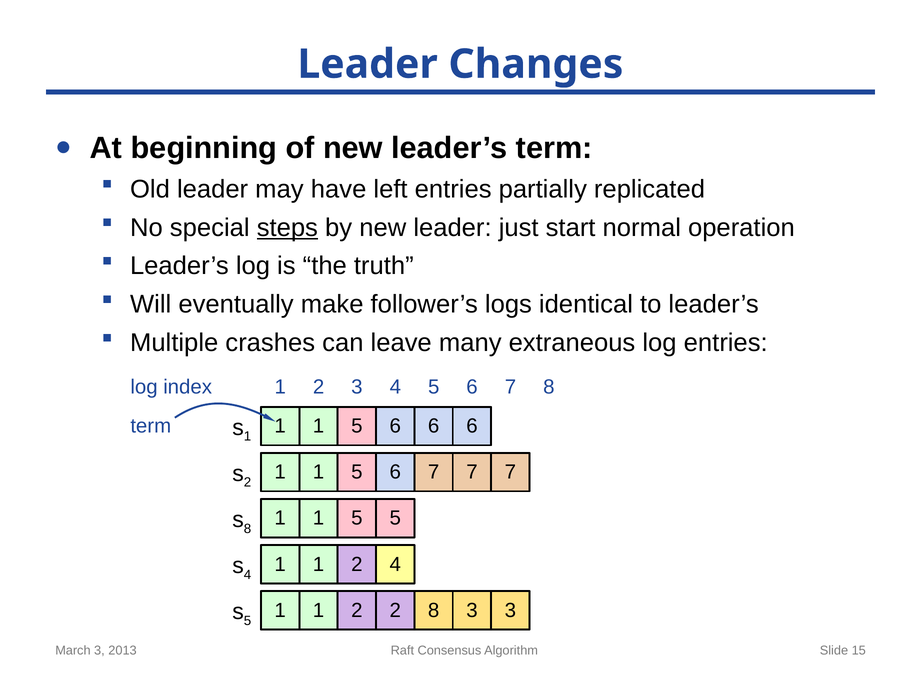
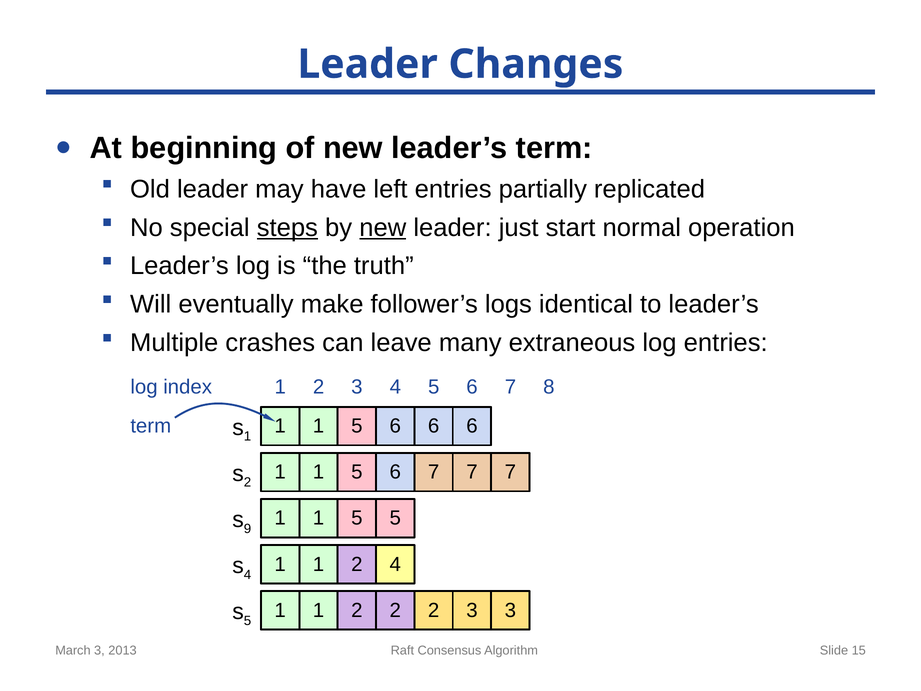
new at (383, 227) underline: none -> present
8 at (248, 528): 8 -> 9
2 2 8: 8 -> 2
